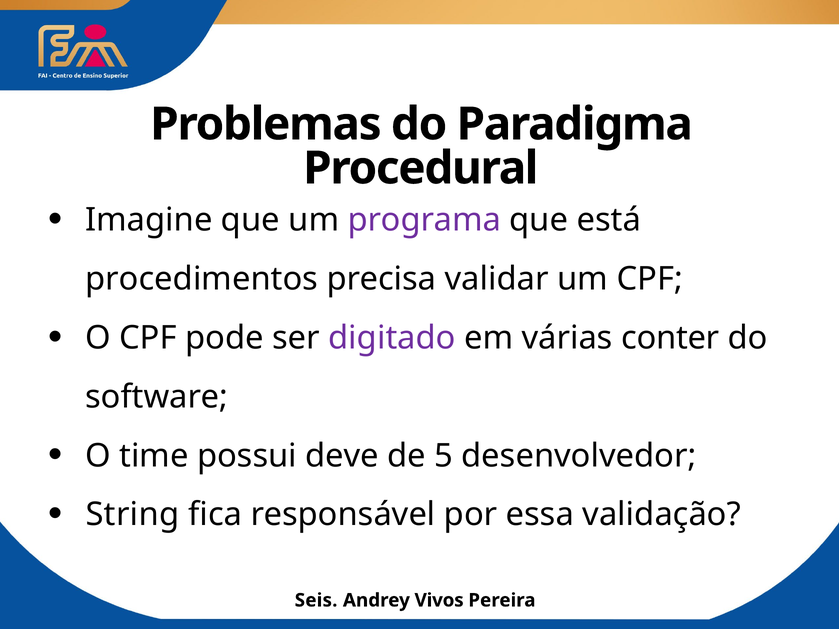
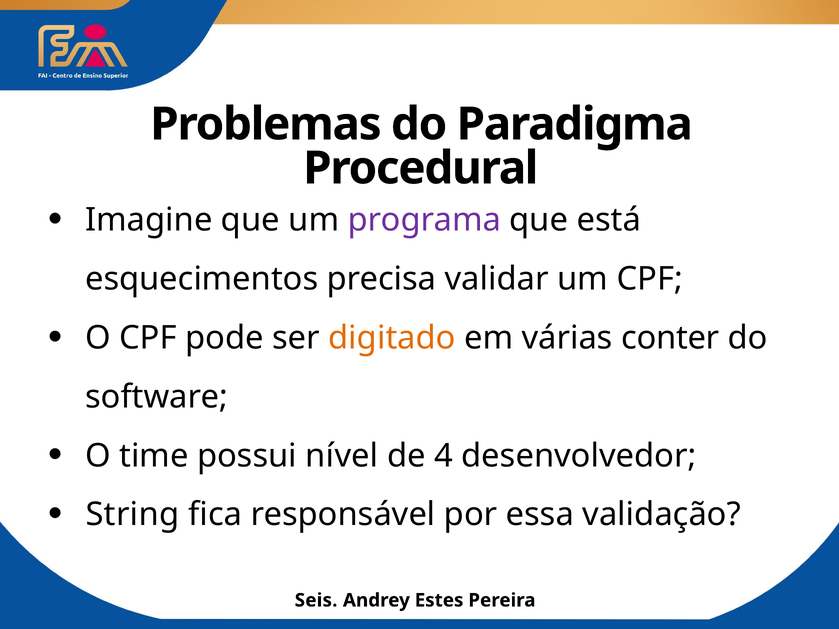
procedimentos: procedimentos -> esquecimentos
digitado colour: purple -> orange
deve: deve -> nível
5: 5 -> 4
Vivos: Vivos -> Estes
